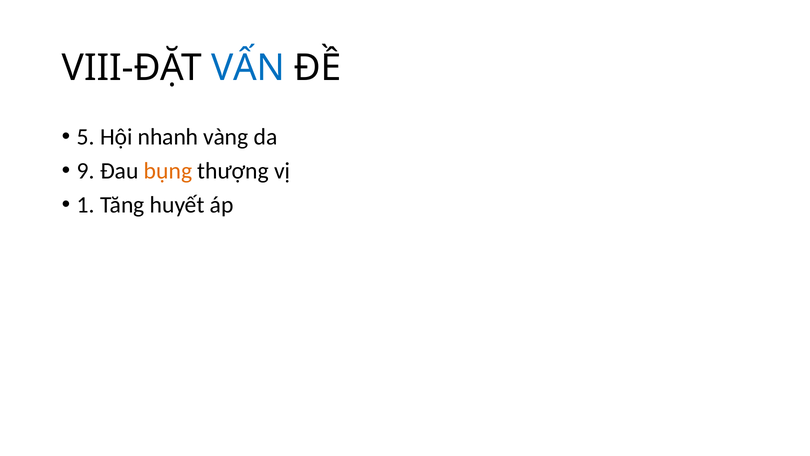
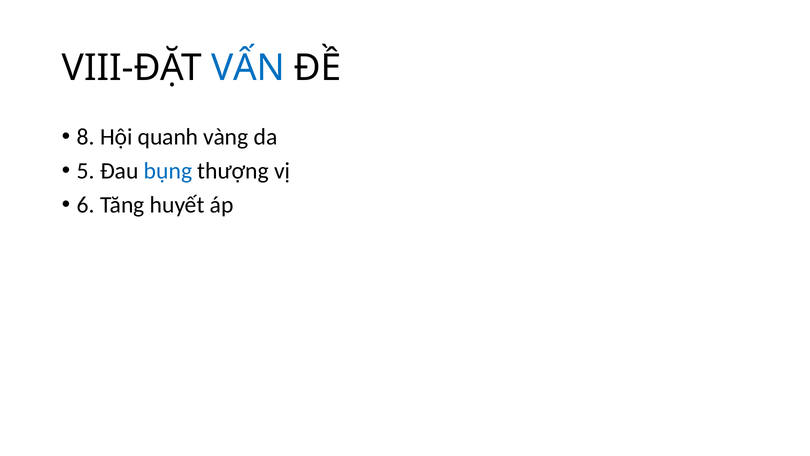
5: 5 -> 8
nhanh: nhanh -> quanh
9: 9 -> 5
bụng colour: orange -> blue
1: 1 -> 6
